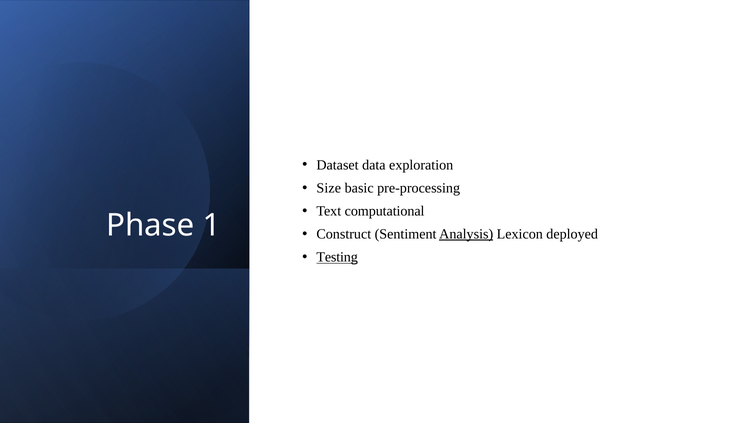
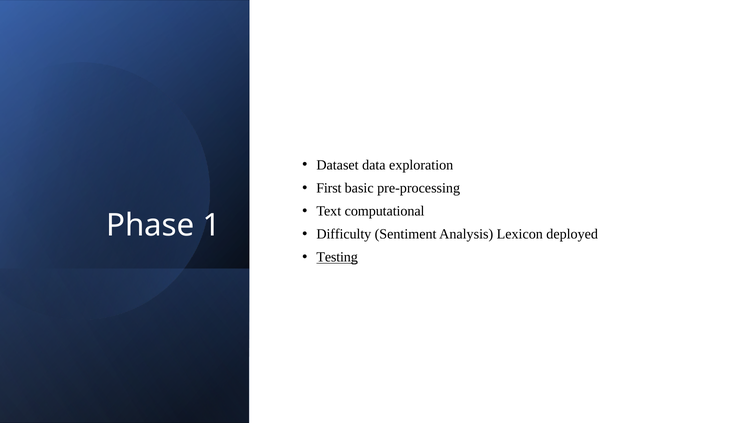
Size: Size -> First
Construct: Construct -> Difficulty
Analysis underline: present -> none
